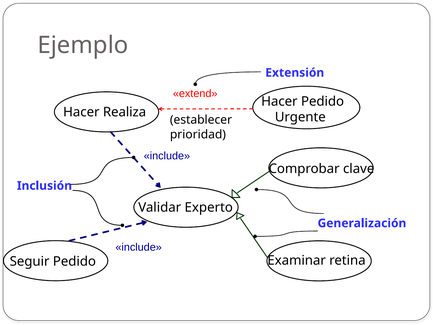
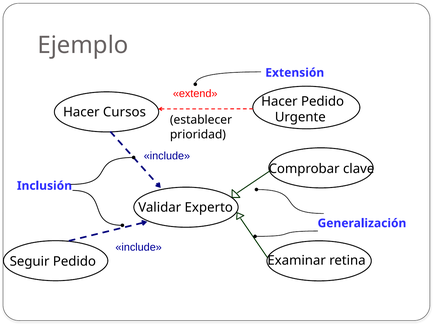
Realiza: Realiza -> Cursos
